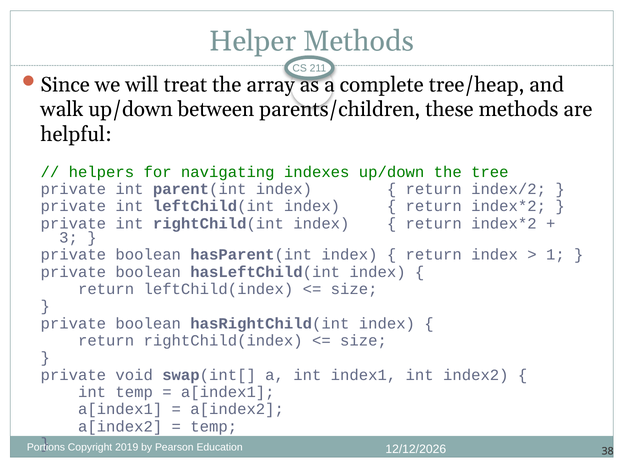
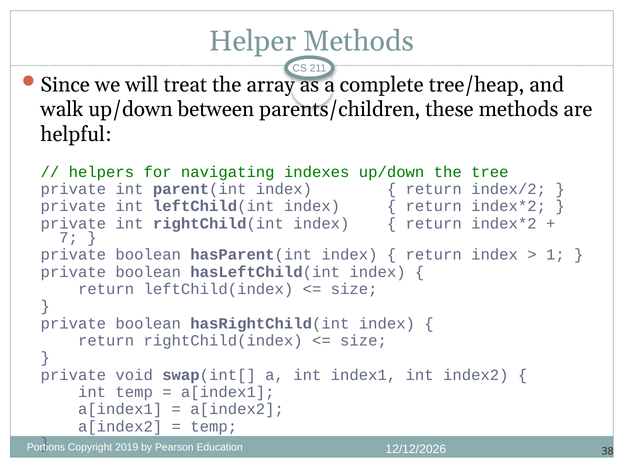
3: 3 -> 7
